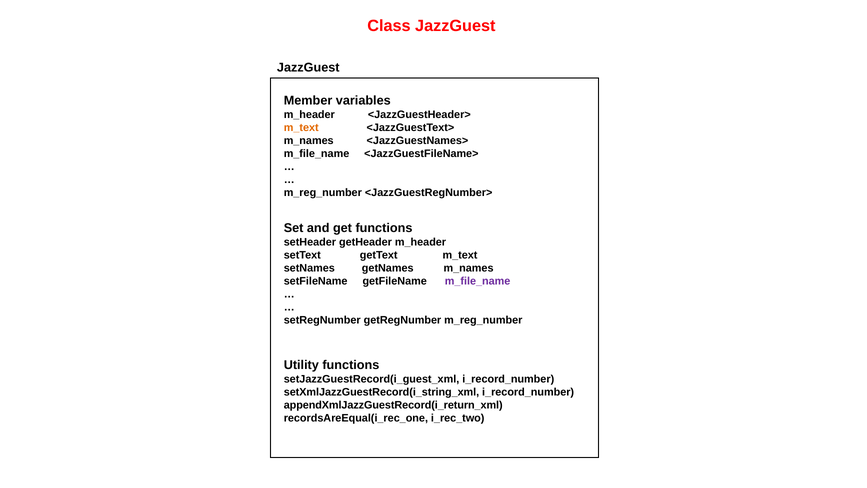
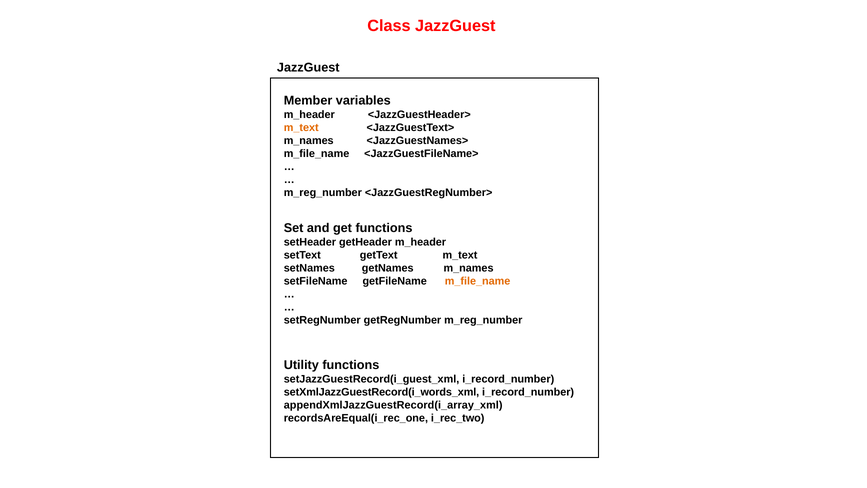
m_file_name at (478, 281) colour: purple -> orange
setXmlJazzGuestRecord(i_string_xml: setXmlJazzGuestRecord(i_string_xml -> setXmlJazzGuestRecord(i_words_xml
appendXmlJazzGuestRecord(i_return_xml: appendXmlJazzGuestRecord(i_return_xml -> appendXmlJazzGuestRecord(i_array_xml
